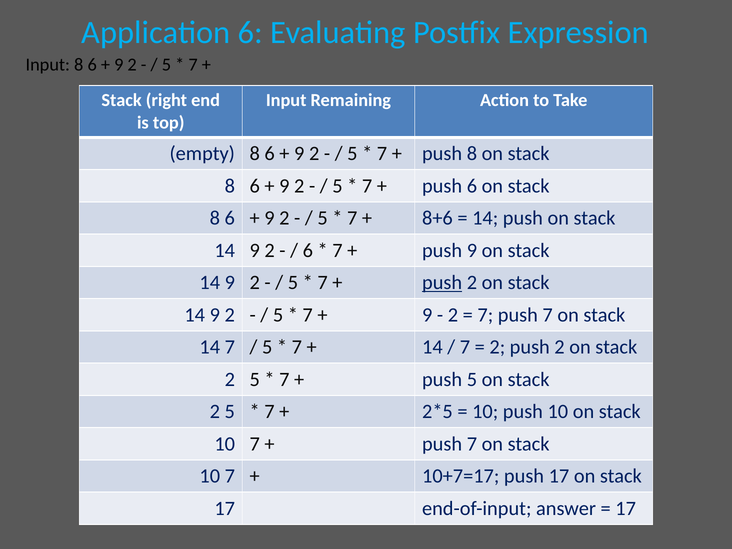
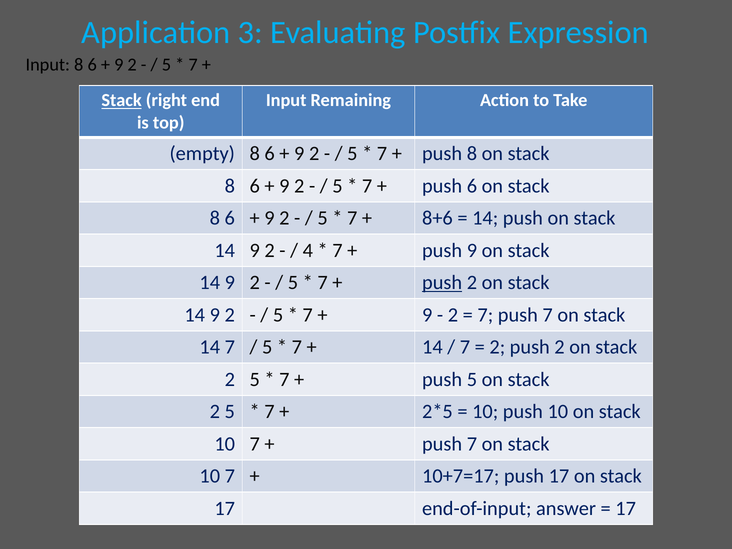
Application 6: 6 -> 3
Stack at (122, 100) underline: none -> present
6 at (308, 250): 6 -> 4
